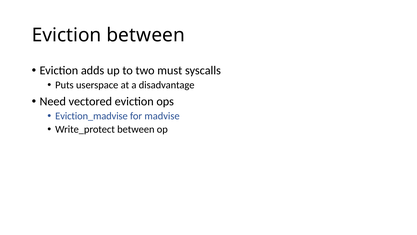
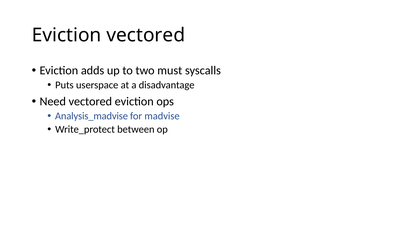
Eviction between: between -> vectored
Eviction_madvise: Eviction_madvise -> Analysis_madvise
